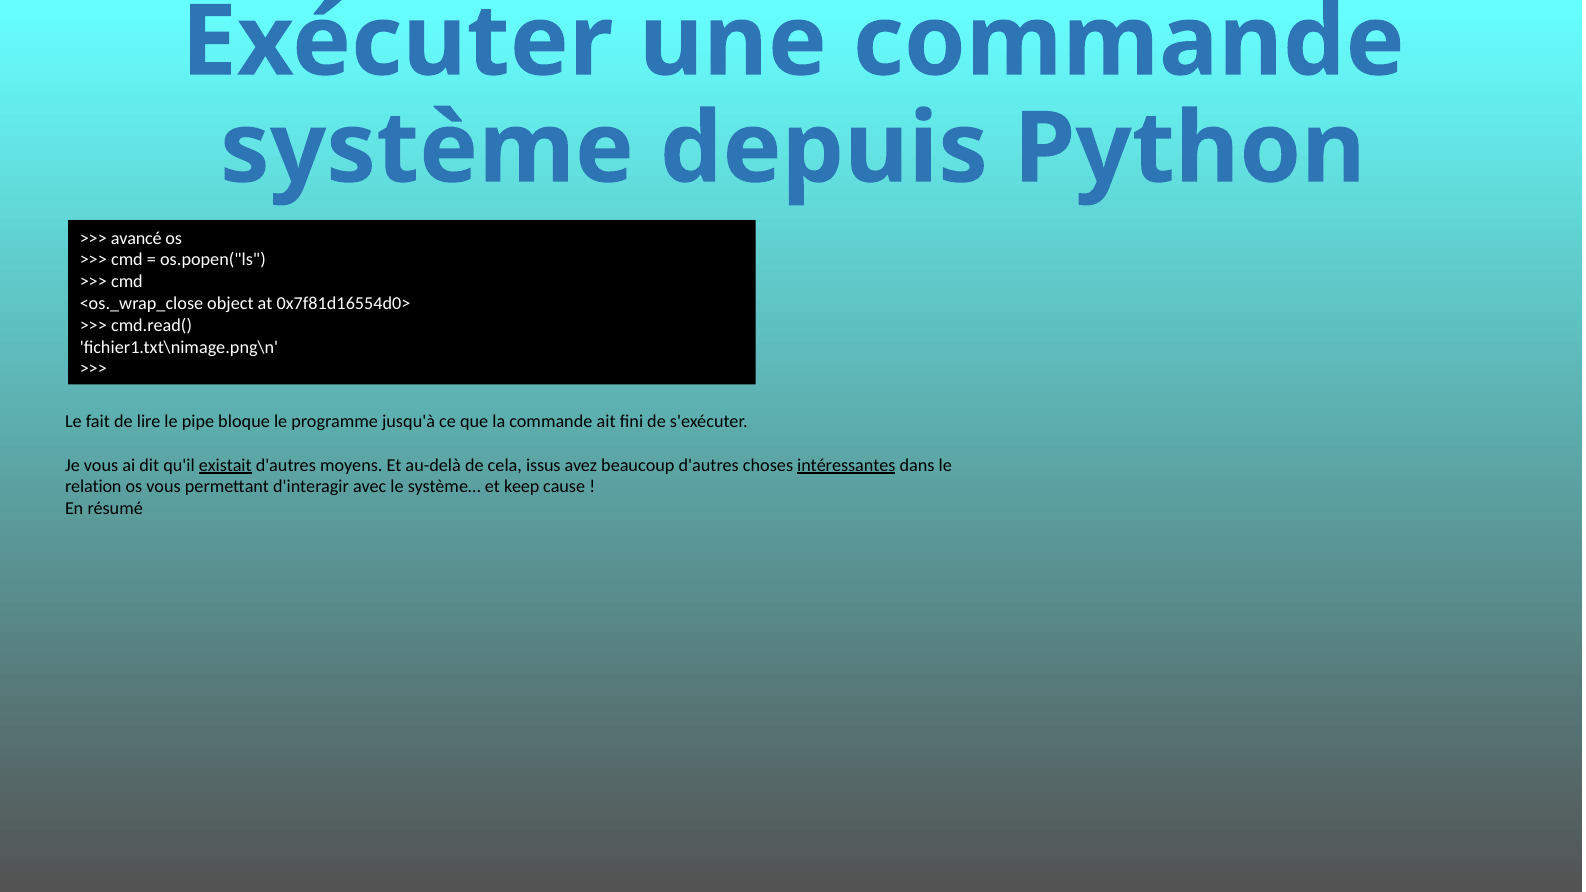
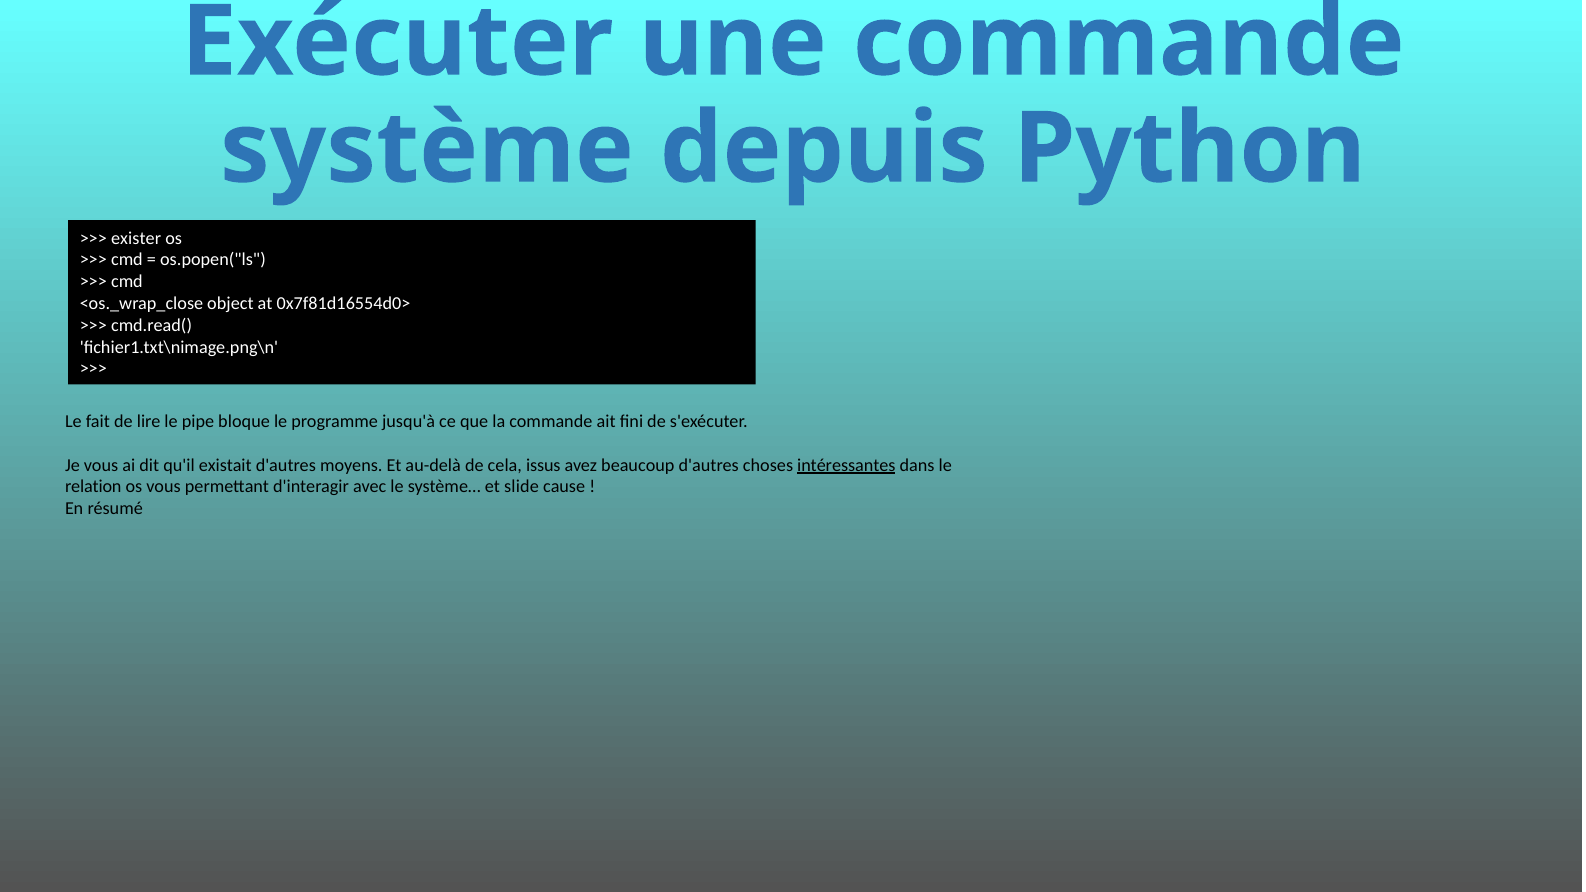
avancé: avancé -> exister
existait underline: present -> none
keep: keep -> slide
